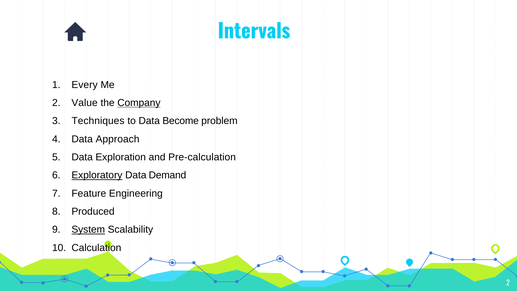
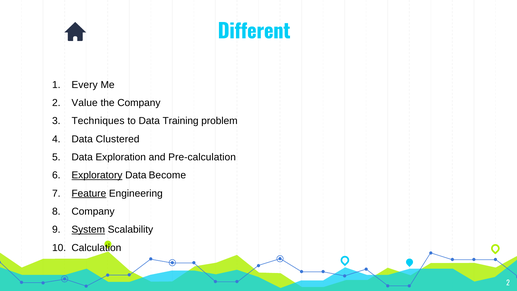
Intervals: Intervals -> Different
Company at (139, 103) underline: present -> none
Become: Become -> Training
Approach: Approach -> Clustered
Demand: Demand -> Become
Feature underline: none -> present
Produced at (93, 211): Produced -> Company
